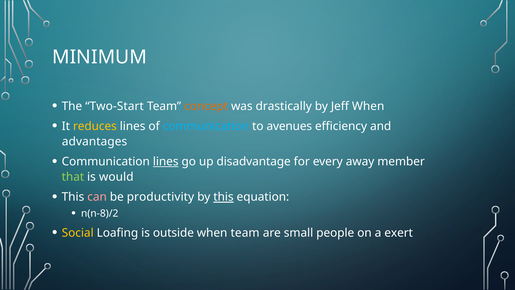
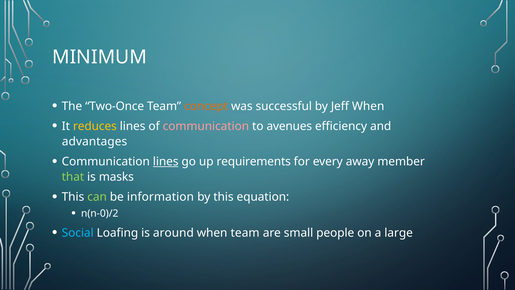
Two-Start: Two-Start -> Two-Once
drastically: drastically -> successful
communication at (206, 126) colour: light blue -> pink
disadvantage: disadvantage -> requirements
would: would -> masks
can colour: pink -> light green
productivity: productivity -> information
this at (223, 197) underline: present -> none
n(n-8)/2: n(n-8)/2 -> n(n-0)/2
Social colour: yellow -> light blue
outside: outside -> around
exert: exert -> large
